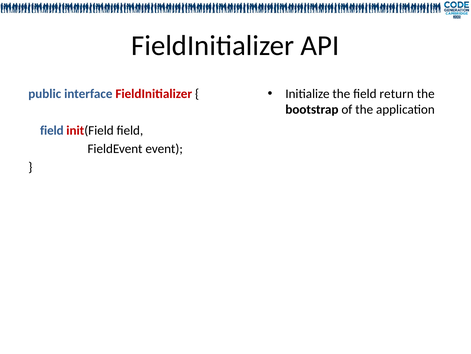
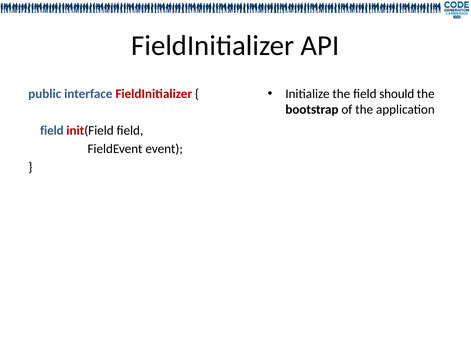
return: return -> should
